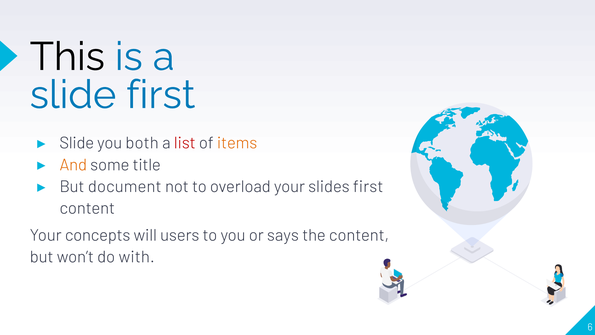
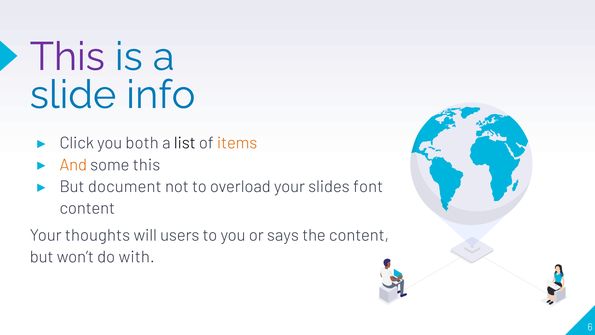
This at (67, 57) colour: black -> purple
slide first: first -> info
Slide at (77, 143): Slide -> Click
list colour: red -> black
some title: title -> this
slides first: first -> font
concepts: concepts -> thoughts
